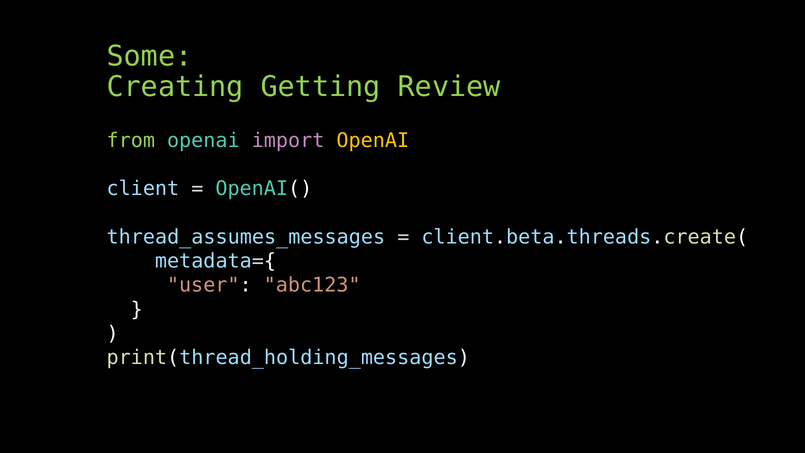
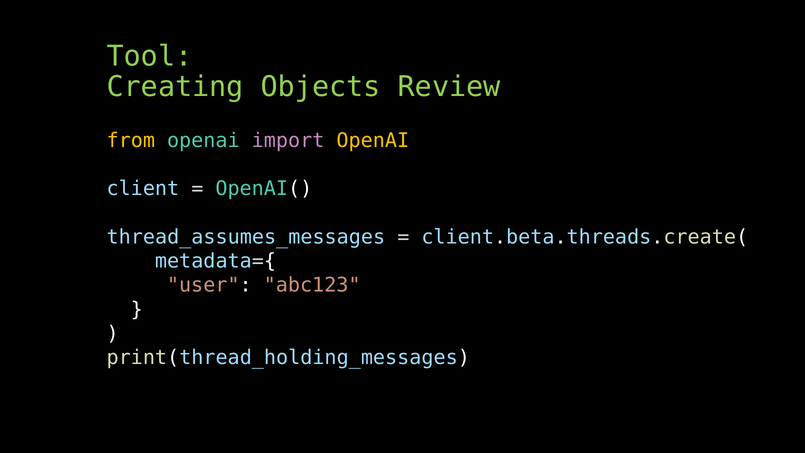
Some: Some -> Tool
Getting: Getting -> Objects
from colour: light green -> yellow
